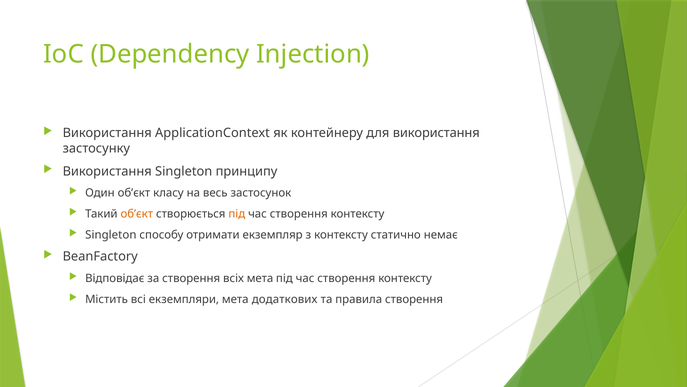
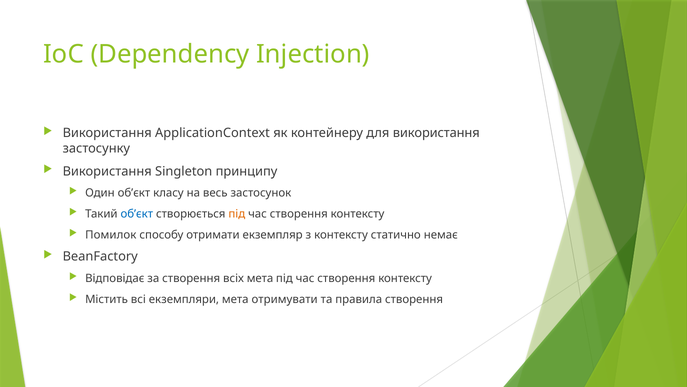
об’єкт at (137, 214) colour: orange -> blue
Singleton at (111, 234): Singleton -> Помилок
додаткових: додаткових -> отримувати
